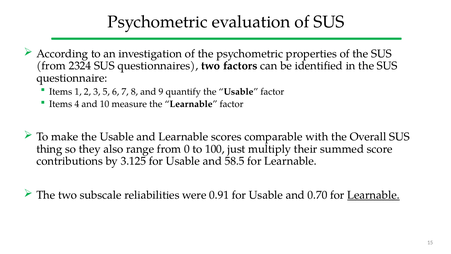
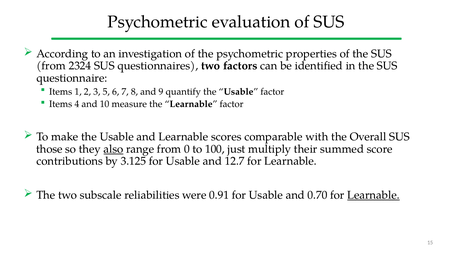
thing: thing -> those
also underline: none -> present
58.5: 58.5 -> 12.7
